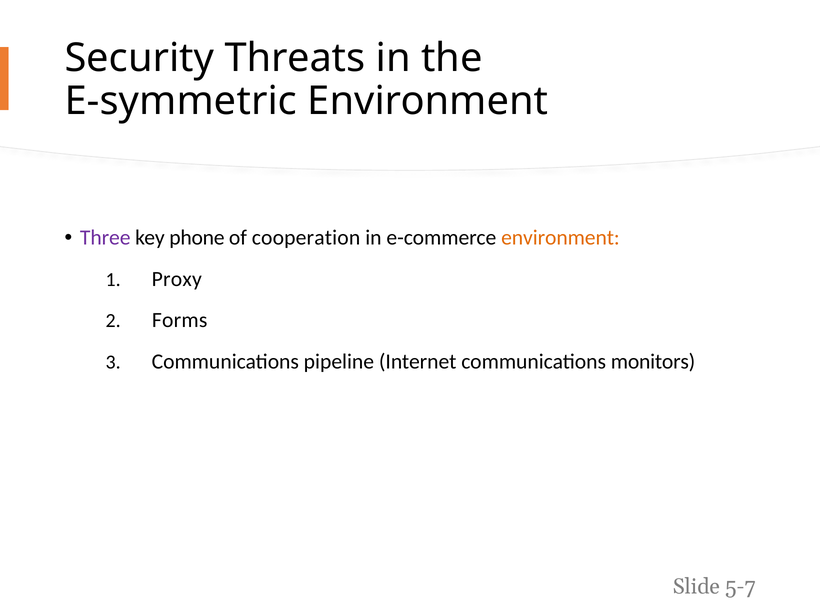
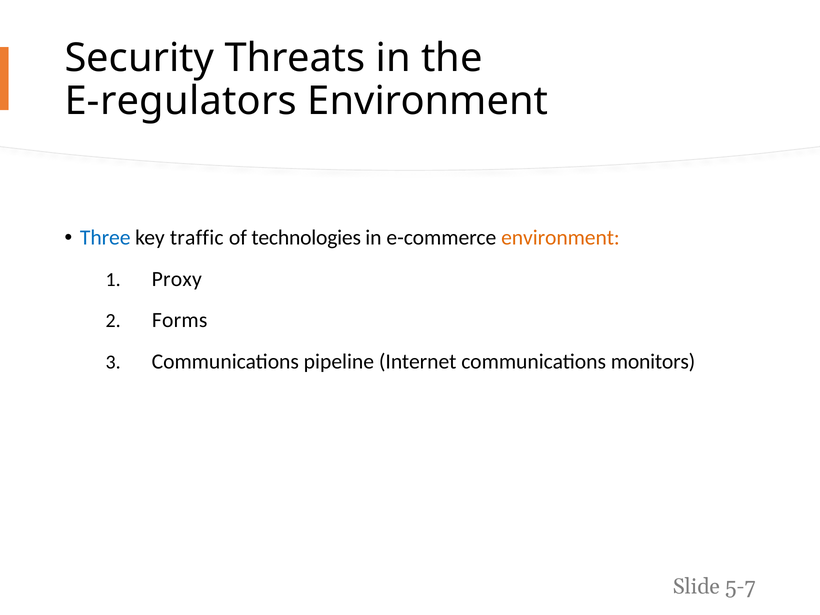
E-symmetric: E-symmetric -> E-regulators
Three colour: purple -> blue
phone: phone -> traffic
cooperation: cooperation -> technologies
